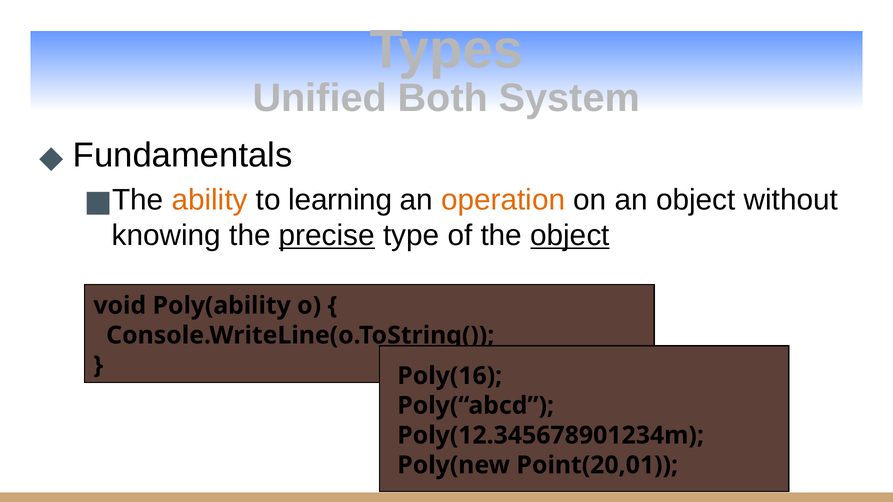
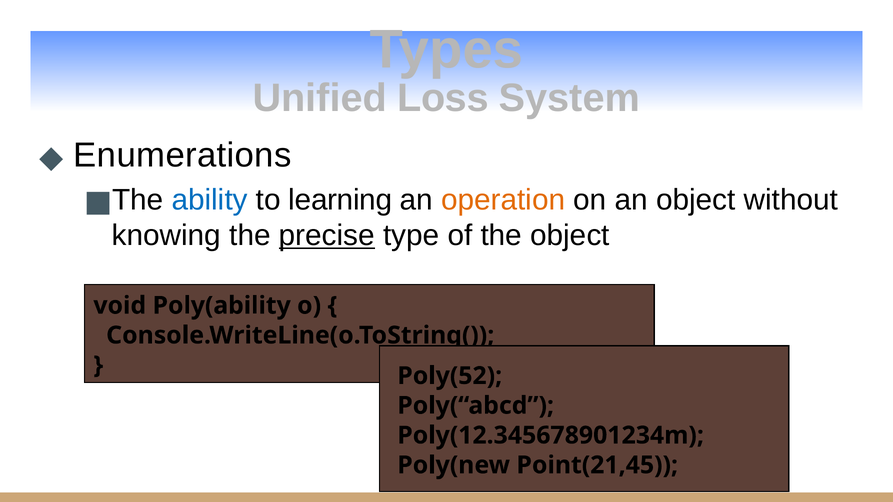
Both: Both -> Loss
Fundamentals: Fundamentals -> Enumerations
ability colour: orange -> blue
object at (570, 236) underline: present -> none
Poly(16: Poly(16 -> Poly(52
Point(20,01: Point(20,01 -> Point(21,45
